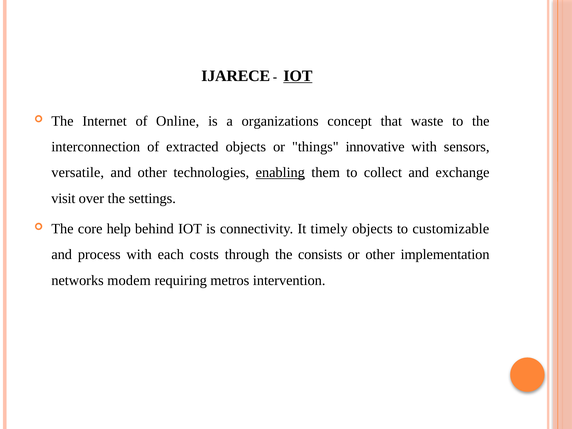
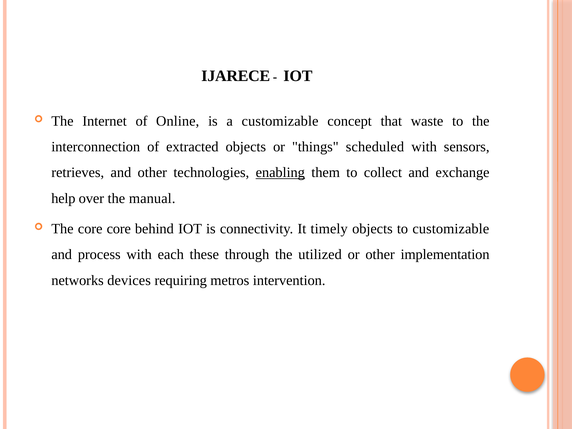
IOT at (298, 76) underline: present -> none
a organizations: organizations -> customizable
innovative: innovative -> scheduled
versatile: versatile -> retrieves
visit: visit -> help
settings: settings -> manual
core help: help -> core
costs: costs -> these
consists: consists -> utilized
modem: modem -> devices
